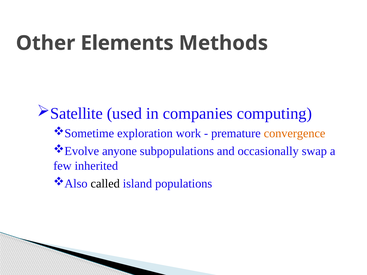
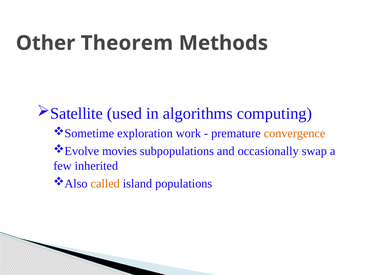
Elements: Elements -> Theorem
companies: companies -> algorithms
anyone: anyone -> movies
called colour: black -> orange
